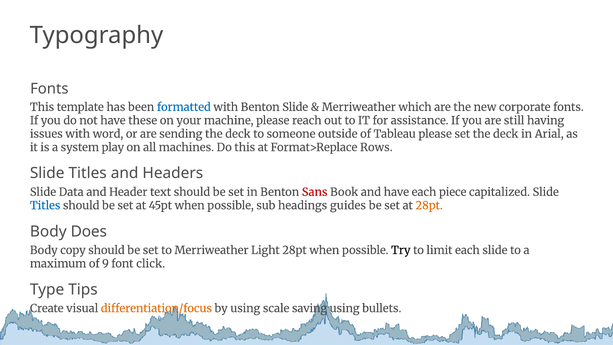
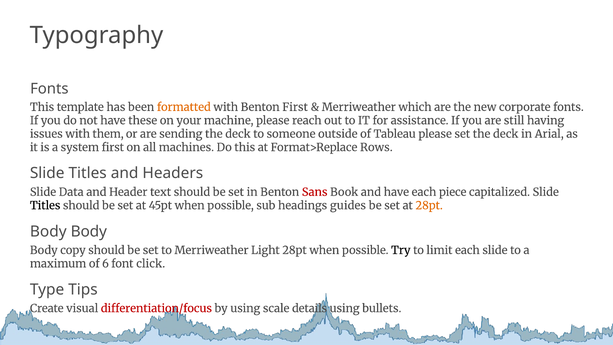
formatted colour: blue -> orange
Benton Slide: Slide -> First
word: word -> them
system play: play -> first
Titles at (45, 205) colour: blue -> black
Does at (89, 231): Does -> Body
9: 9 -> 6
differentiation/focus colour: orange -> red
saving: saving -> details
